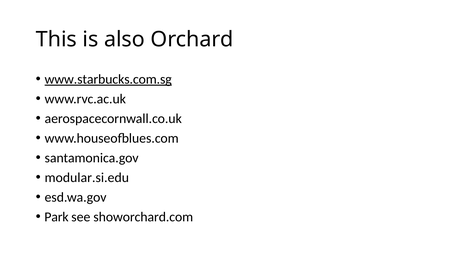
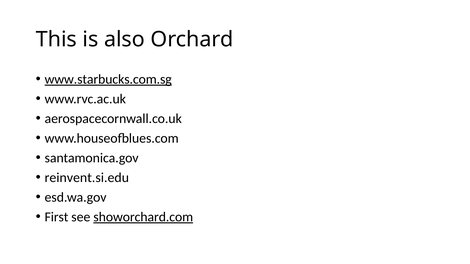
modular.si.edu: modular.si.edu -> reinvent.si.edu
Park: Park -> First
showorchard.com underline: none -> present
